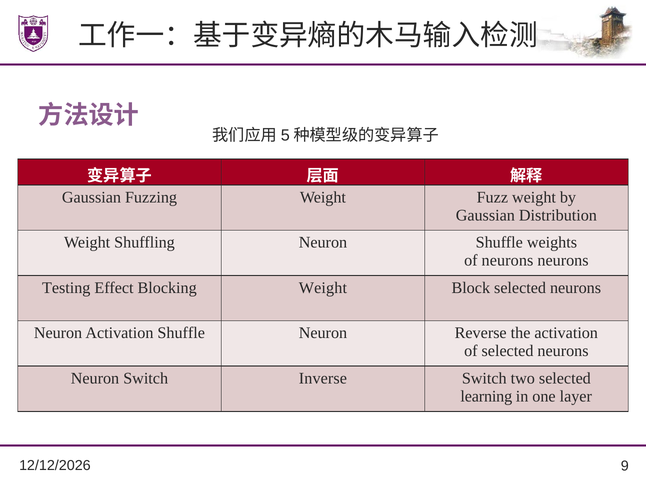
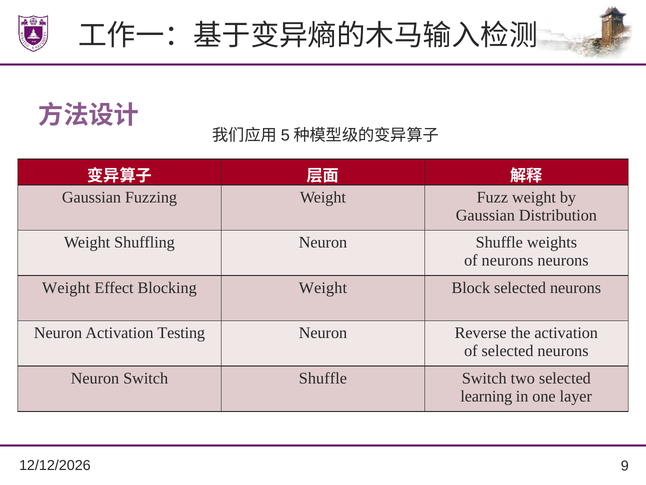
Testing at (66, 288): Testing -> Weight
Activation Shuffle: Shuffle -> Testing
Switch Inverse: Inverse -> Shuffle
